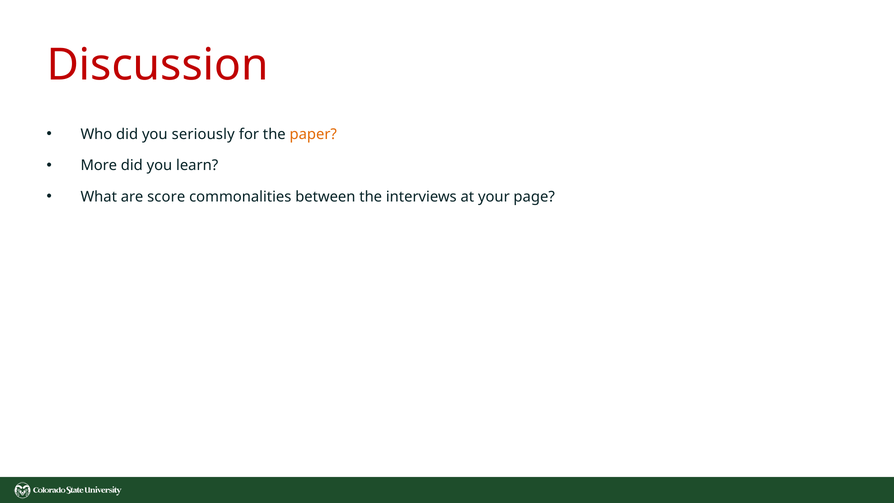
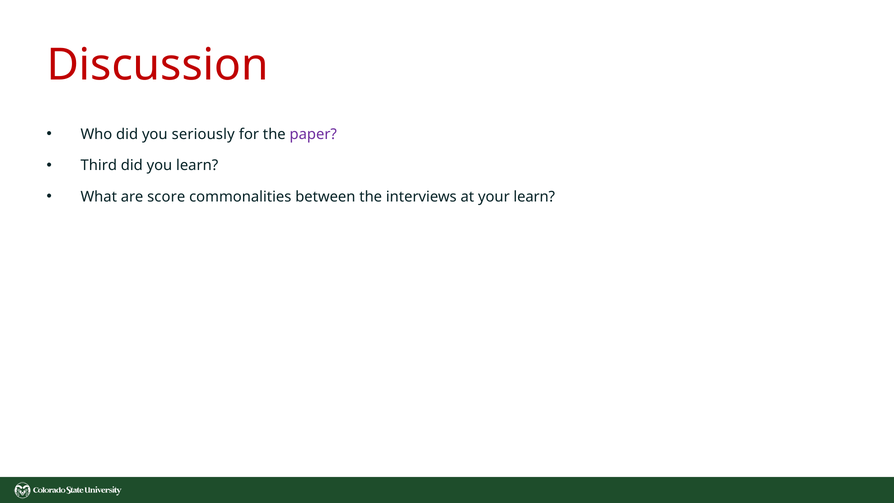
paper colour: orange -> purple
More: More -> Third
your page: page -> learn
